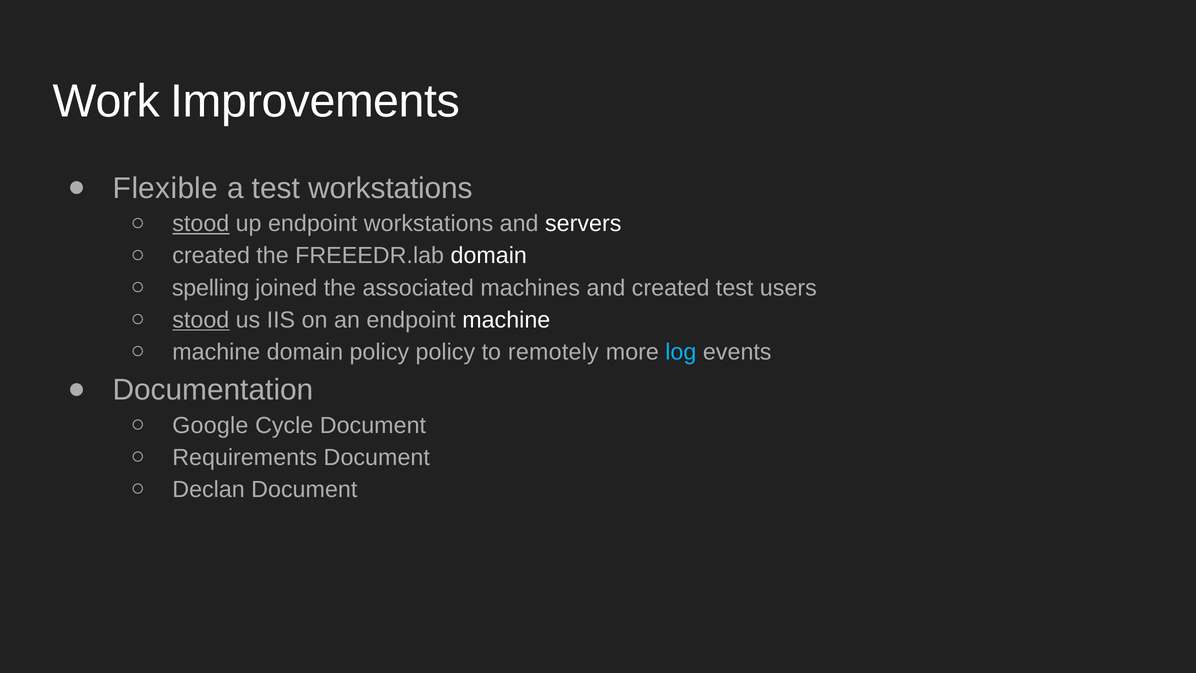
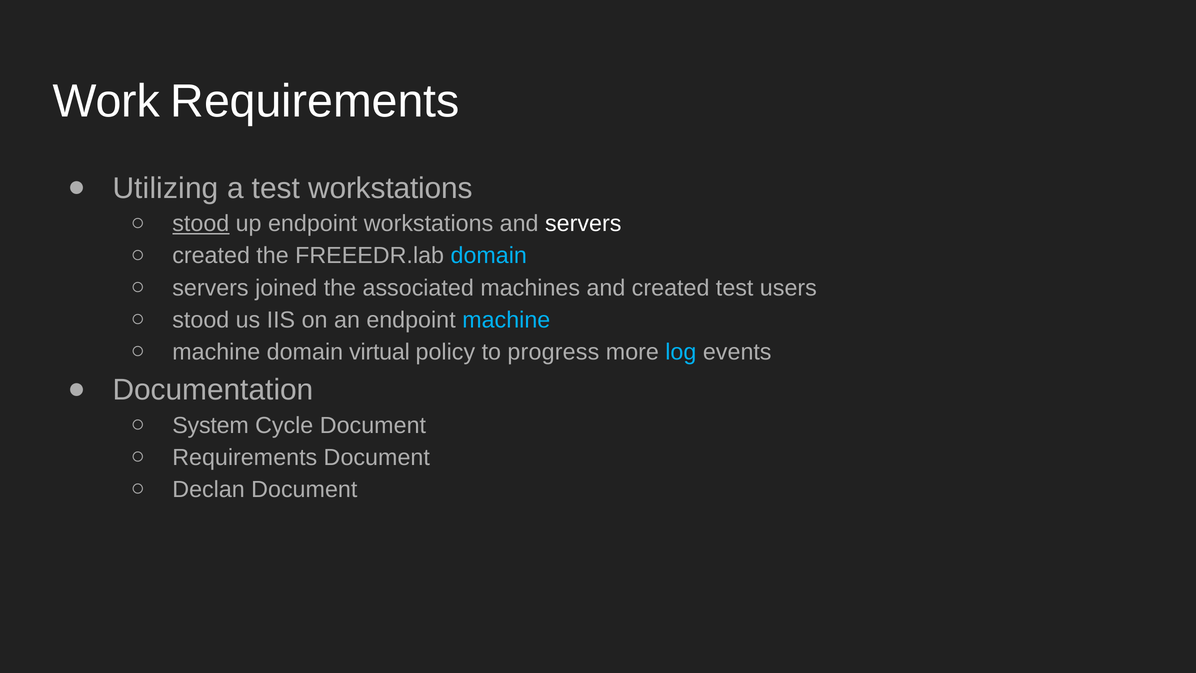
Work Improvements: Improvements -> Requirements
Flexible: Flexible -> Utilizing
domain at (489, 256) colour: white -> light blue
spelling at (211, 288): spelling -> servers
stood at (201, 320) underline: present -> none
machine at (506, 320) colour: white -> light blue
domain policy: policy -> virtual
remotely: remotely -> progress
Google: Google -> System
